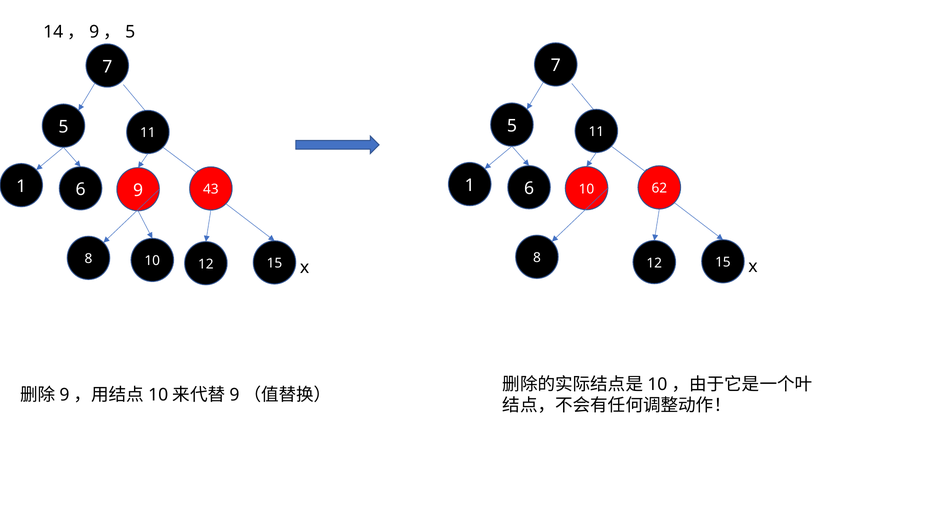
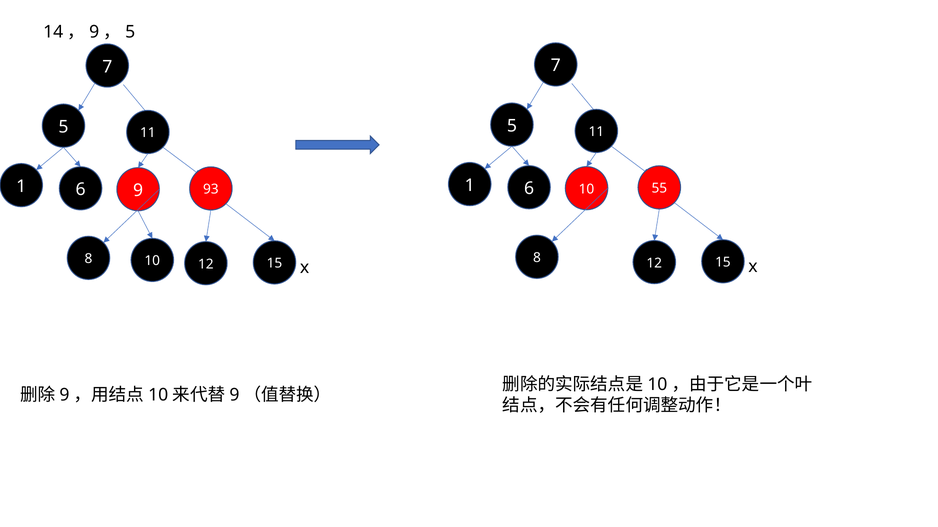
62: 62 -> 55
43: 43 -> 93
